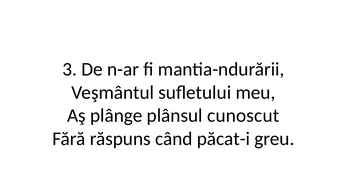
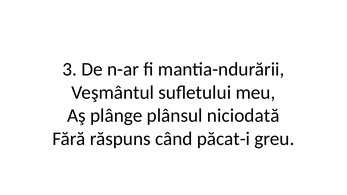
cunoscut: cunoscut -> niciodată
